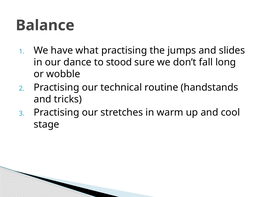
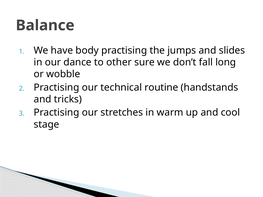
what: what -> body
stood: stood -> other
